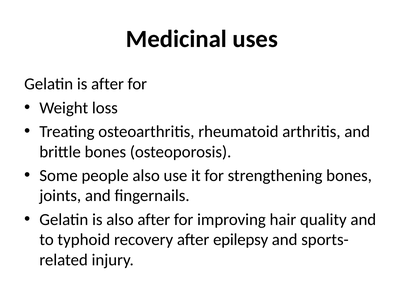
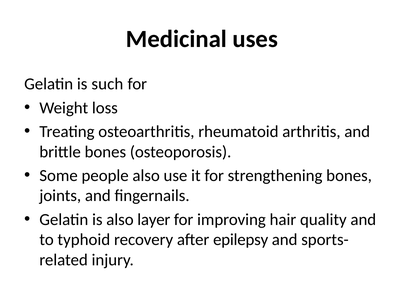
is after: after -> such
also after: after -> layer
